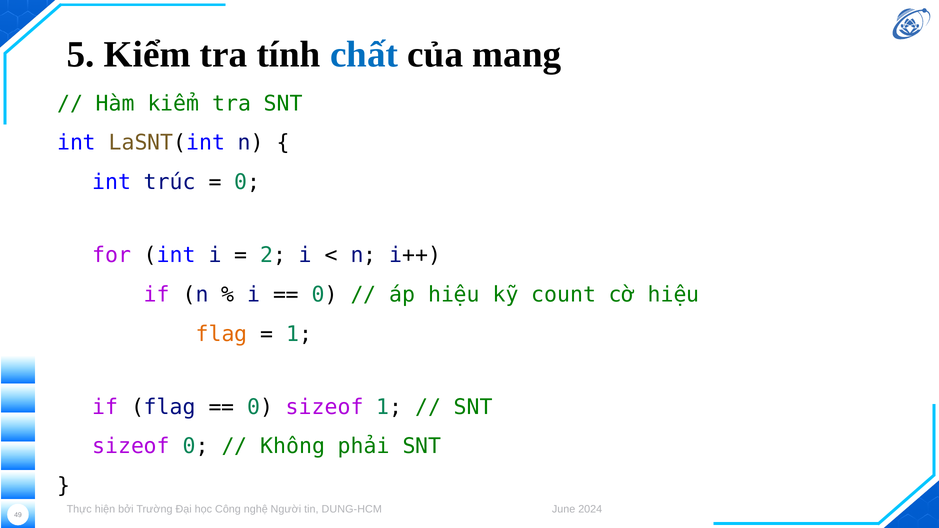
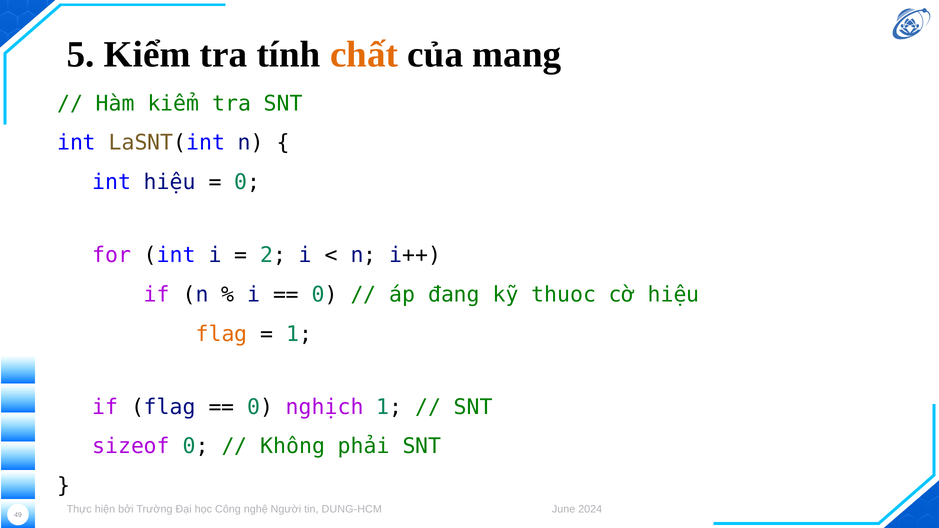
chất colour: blue -> orange
int trúc: trúc -> hiệu
áp hiệu: hiệu -> đang
count: count -> thuoc
0 sizeof: sizeof -> nghịch
